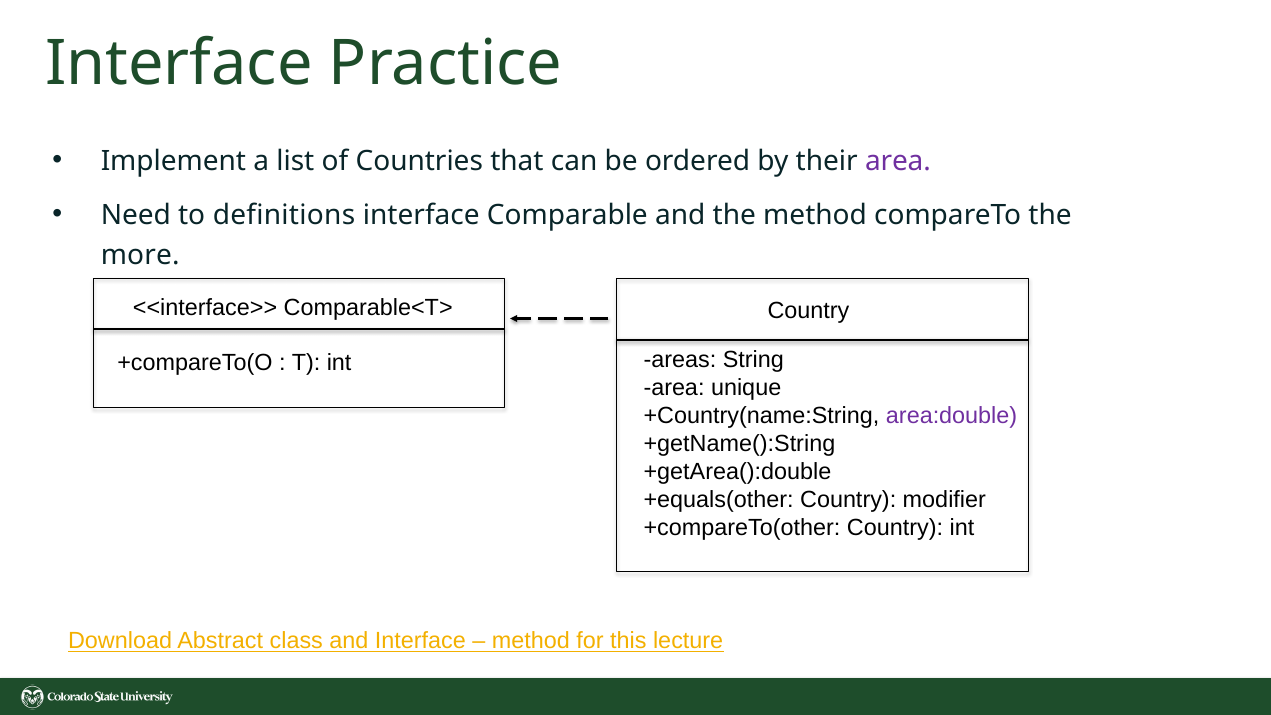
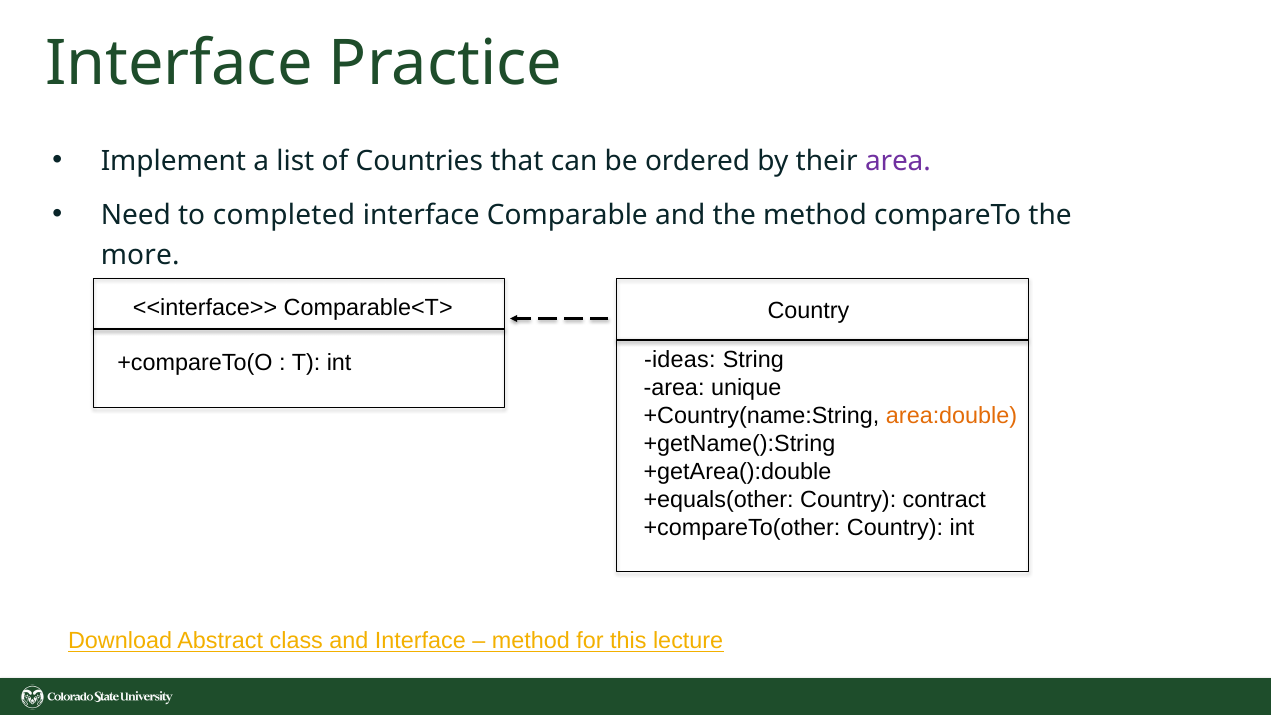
definitions: definitions -> completed
areas: areas -> ideas
area:double colour: purple -> orange
modifier: modifier -> contract
